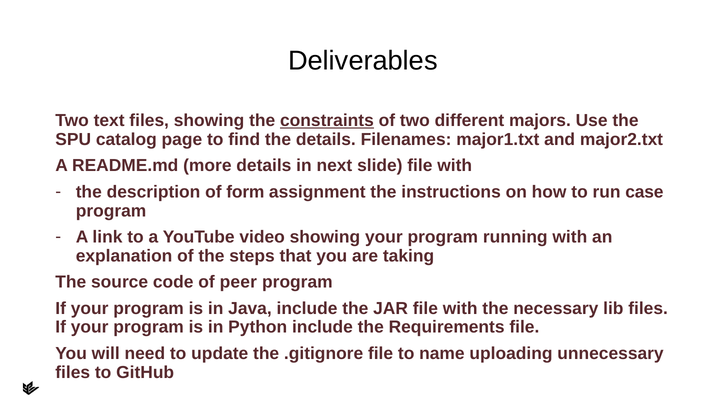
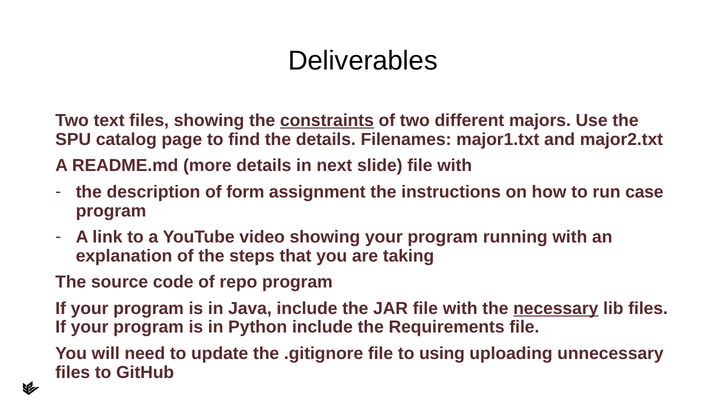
peer: peer -> repo
necessary underline: none -> present
name: name -> using
